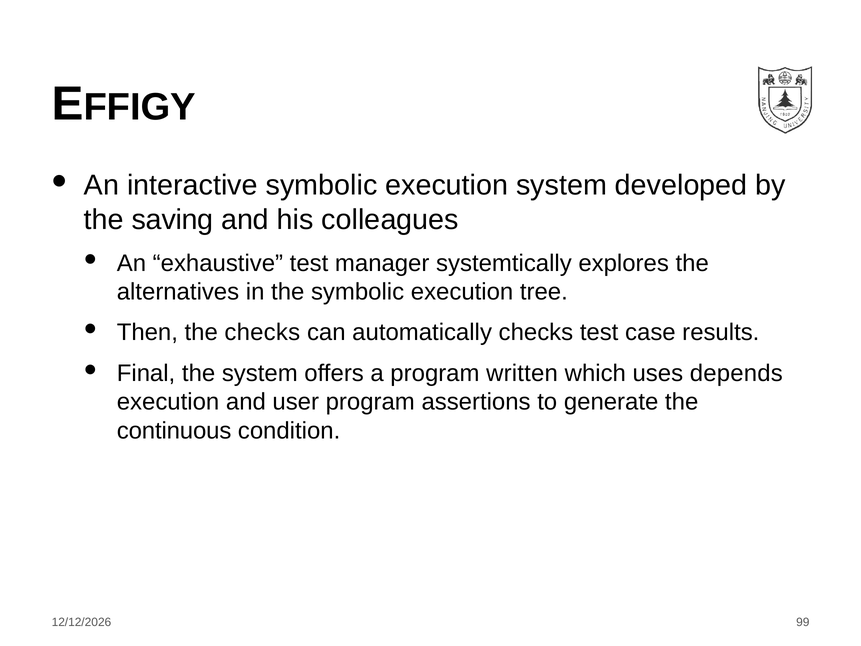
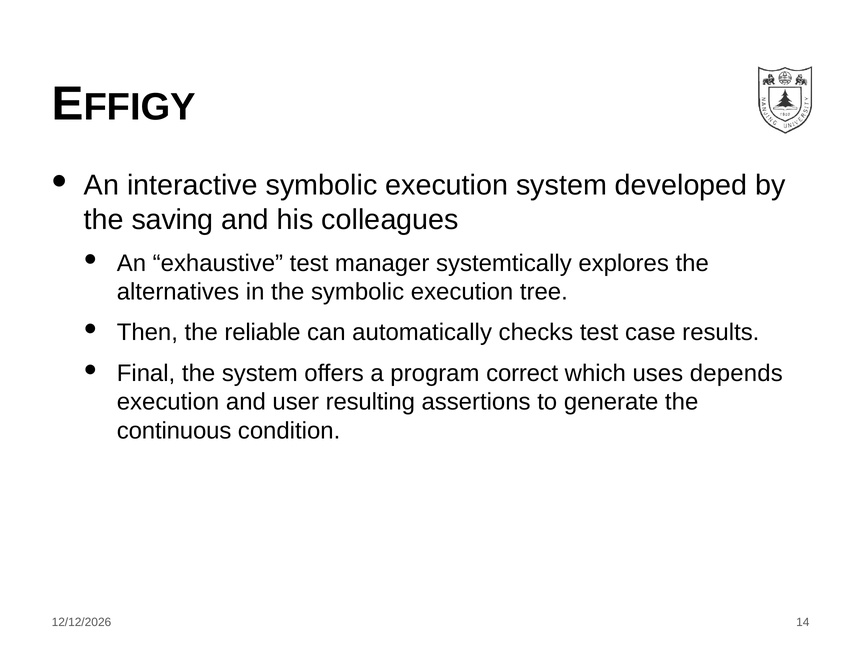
the checks: checks -> reliable
written: written -> correct
user program: program -> resulting
99: 99 -> 14
